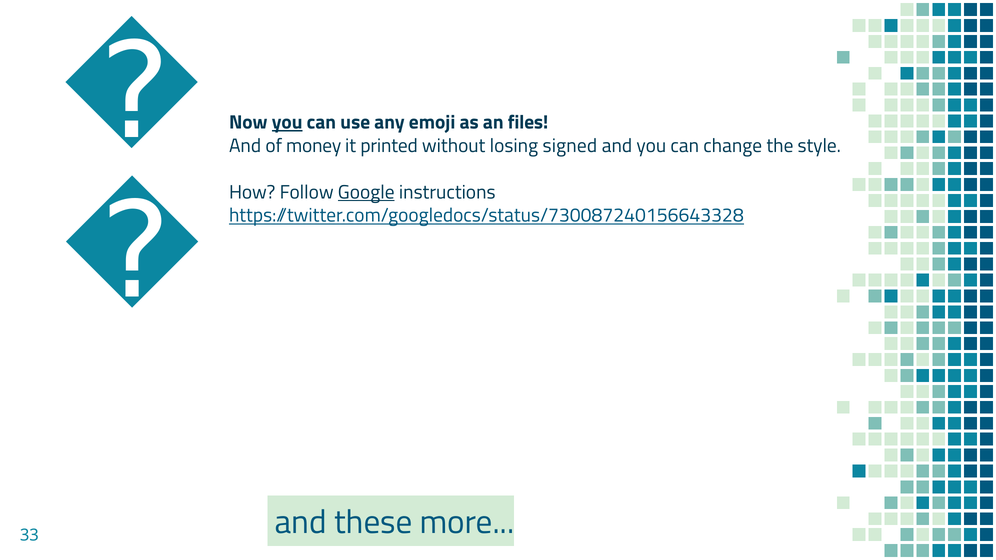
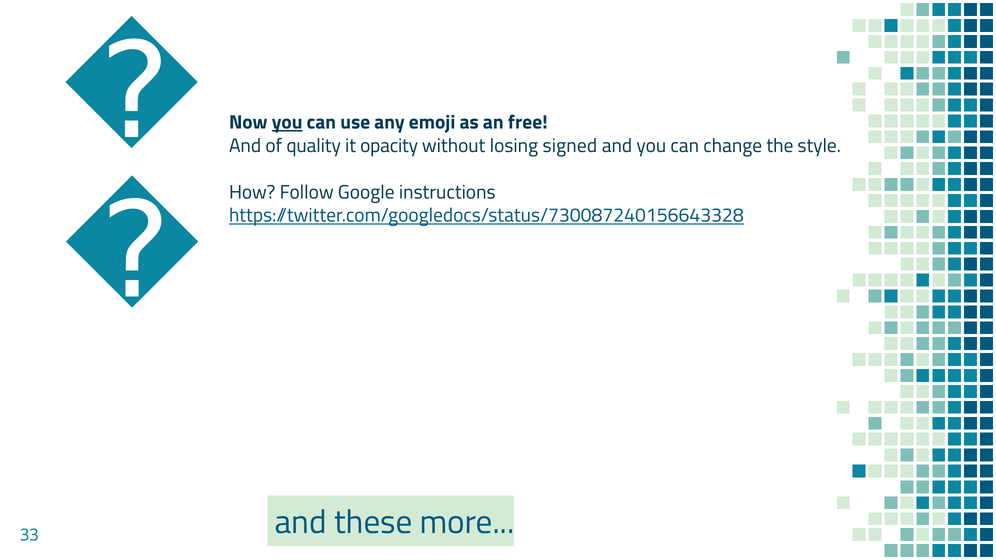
files: files -> free
money: money -> quality
printed: printed -> opacity
Google underline: present -> none
